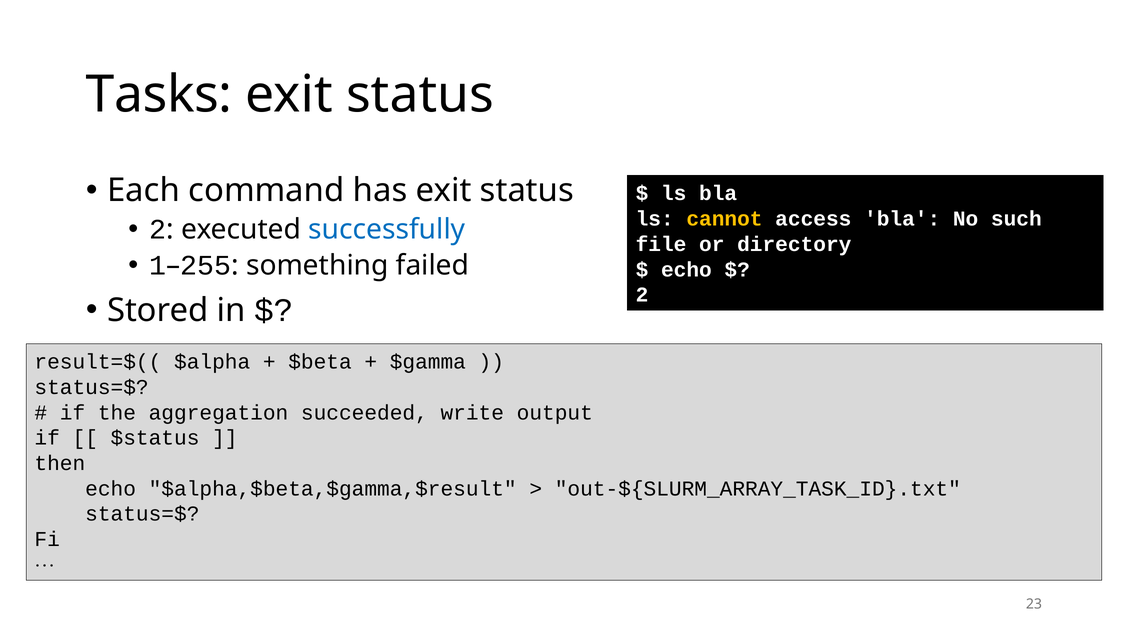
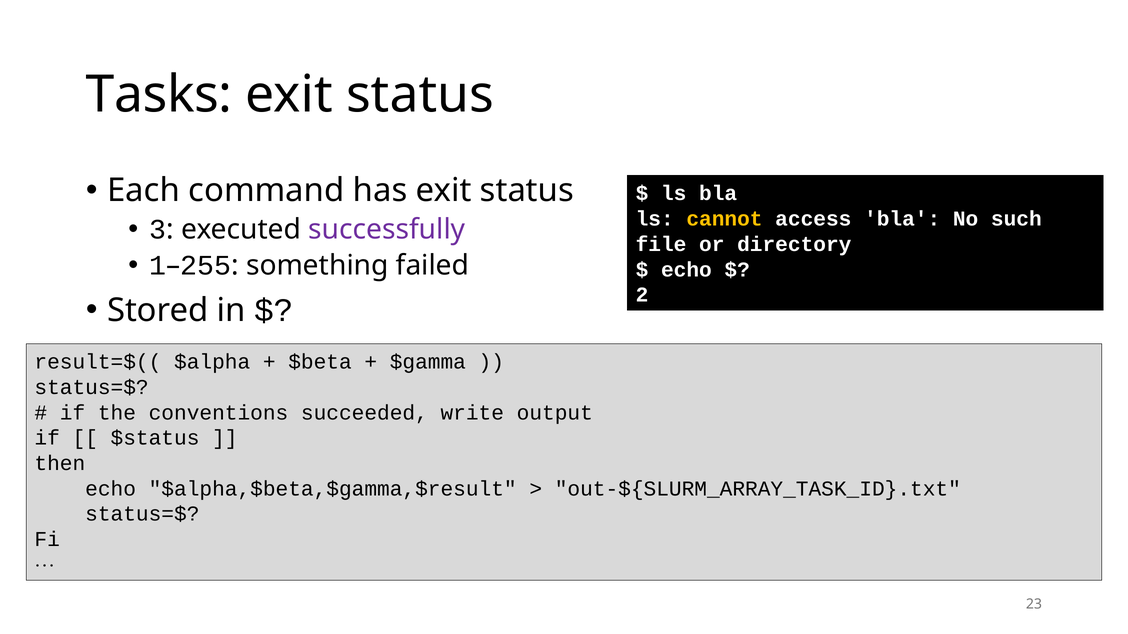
2 at (158, 230): 2 -> 3
successfully colour: blue -> purple
aggregation: aggregation -> conventions
